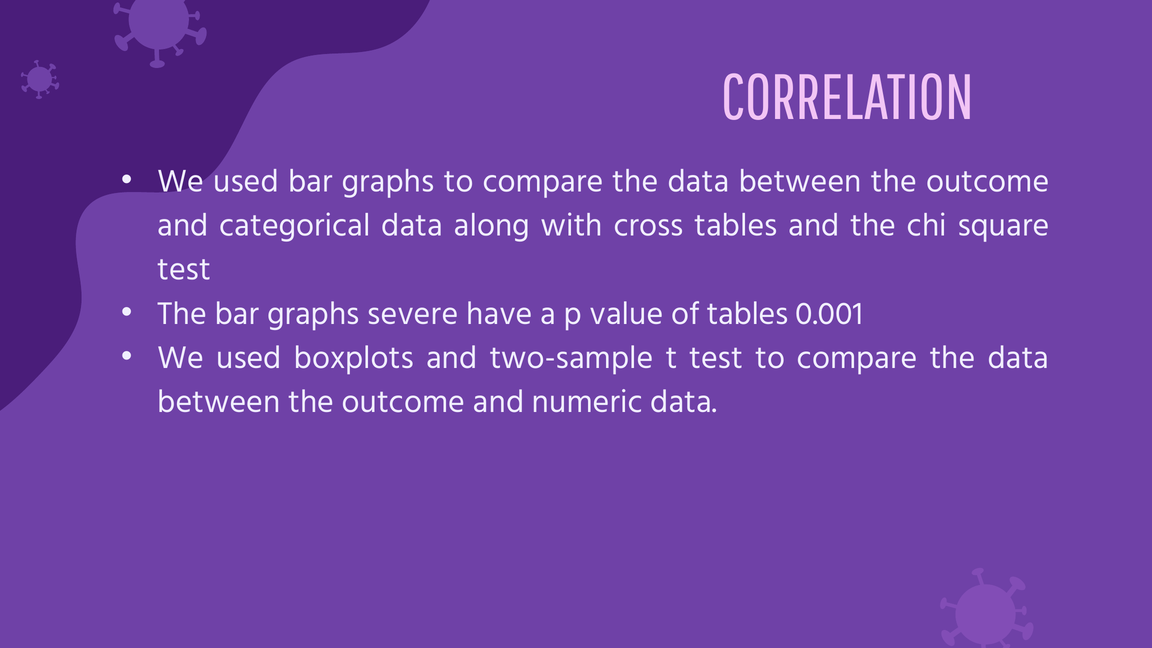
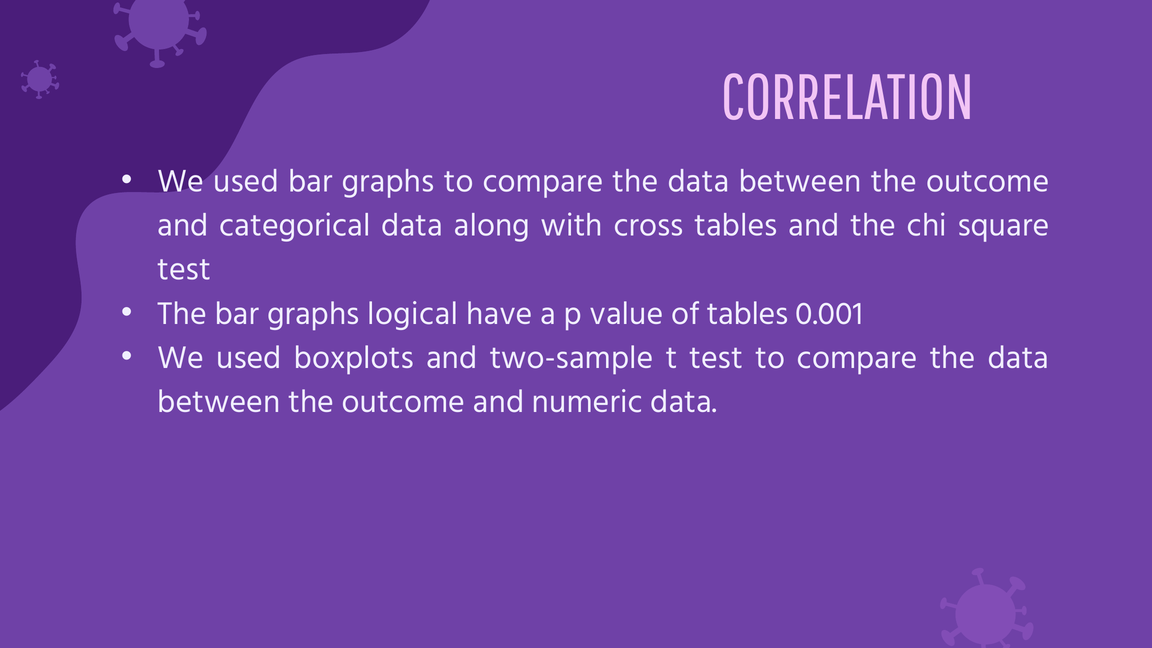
severe: severe -> logical
